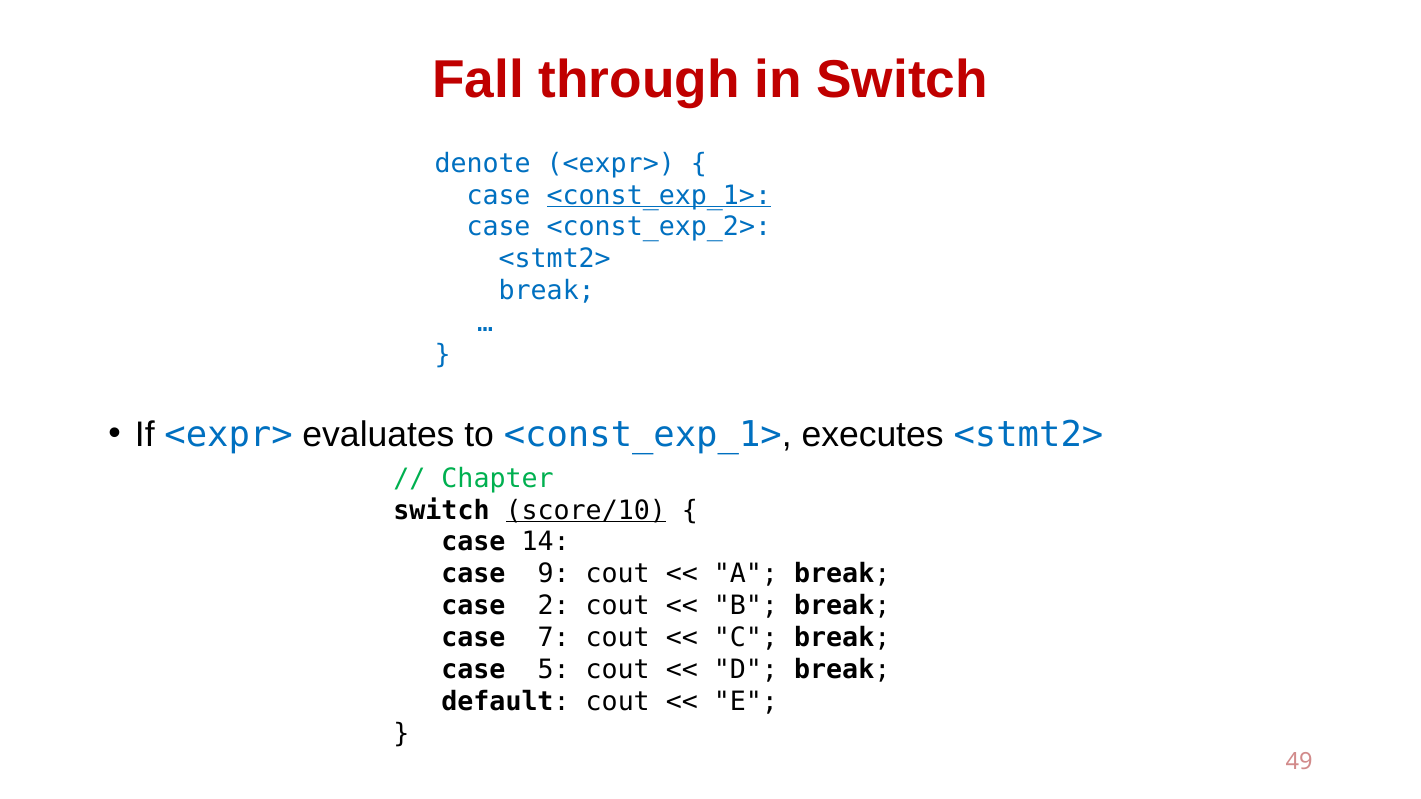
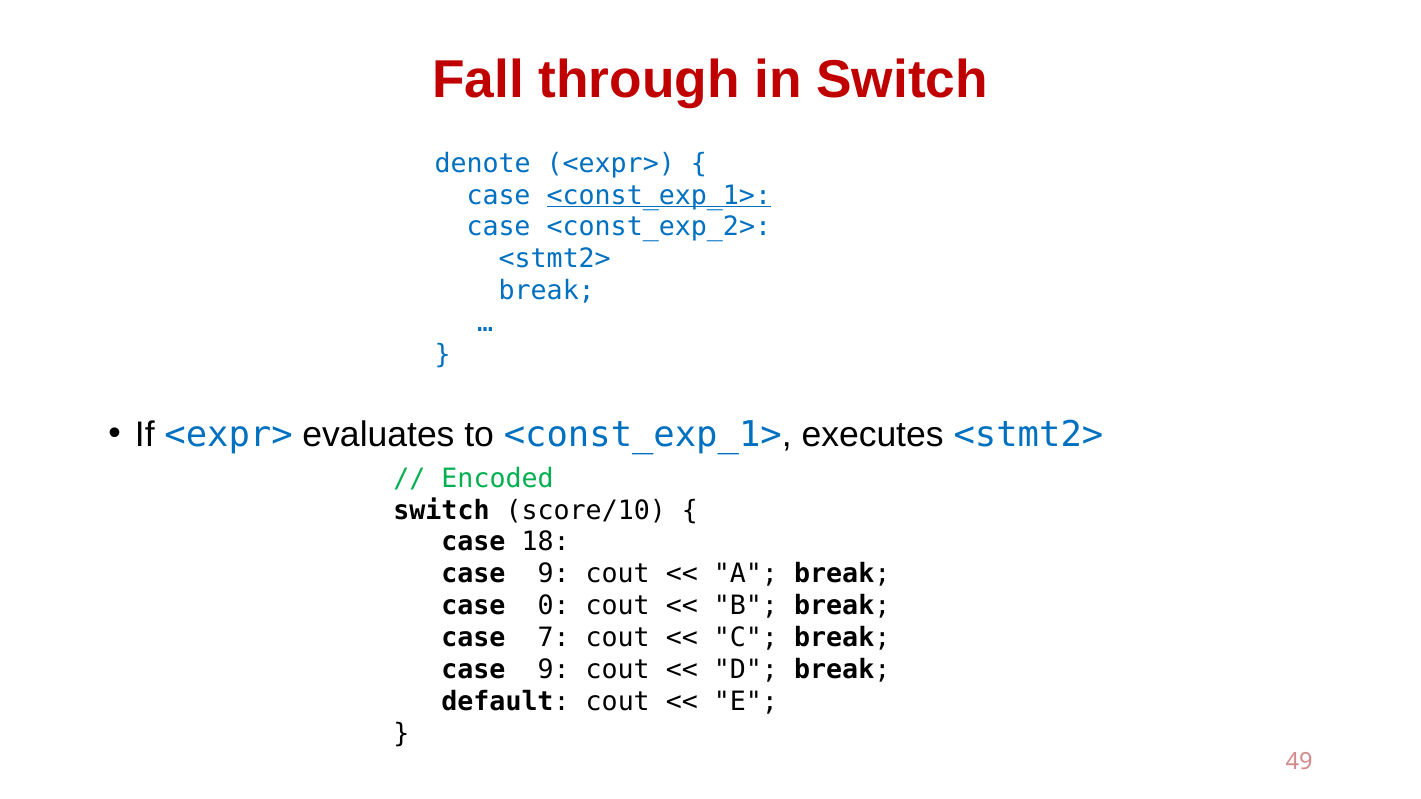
Chapter: Chapter -> Encoded
score/10 underline: present -> none
14: 14 -> 18
2: 2 -> 0
5 at (554, 670): 5 -> 9
